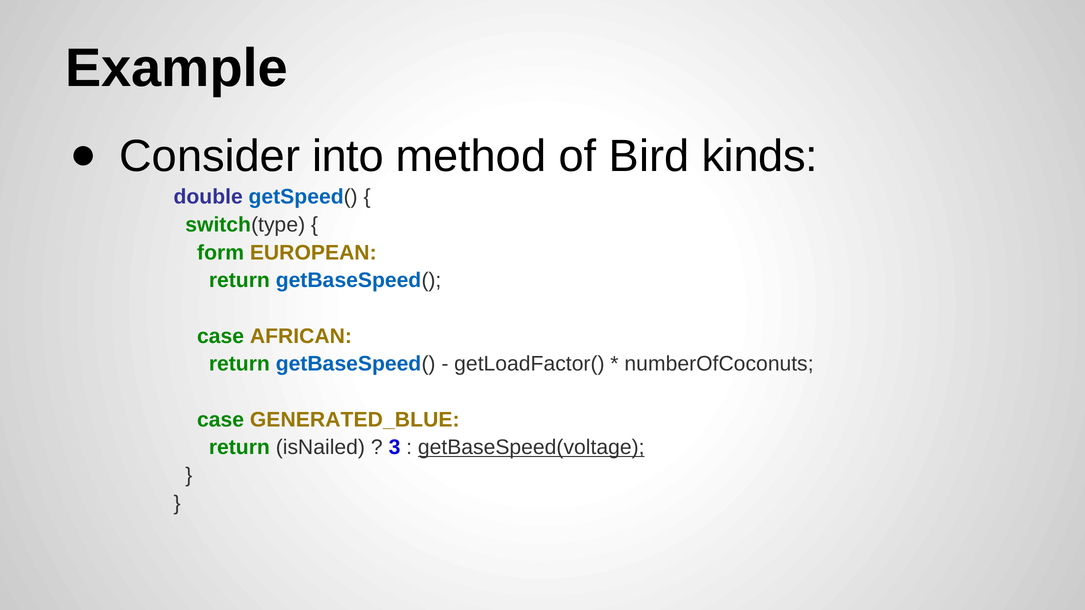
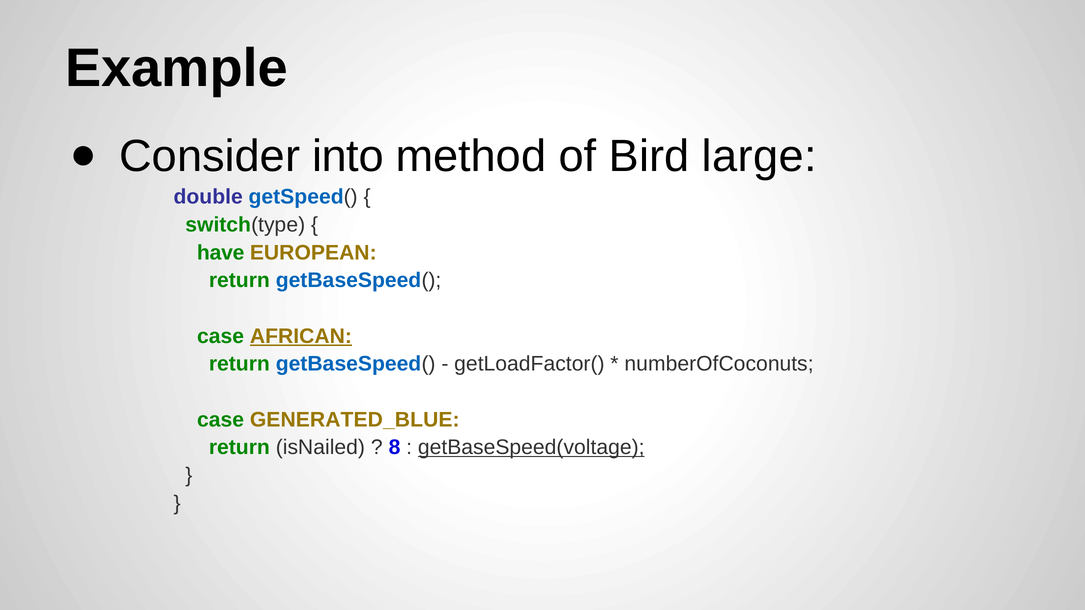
kinds: kinds -> large
form: form -> have
AFRICAN underline: none -> present
3: 3 -> 8
